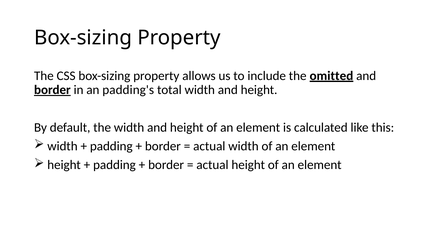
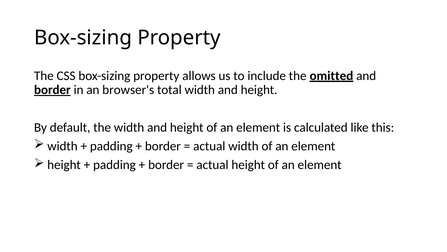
padding's: padding's -> browser's
